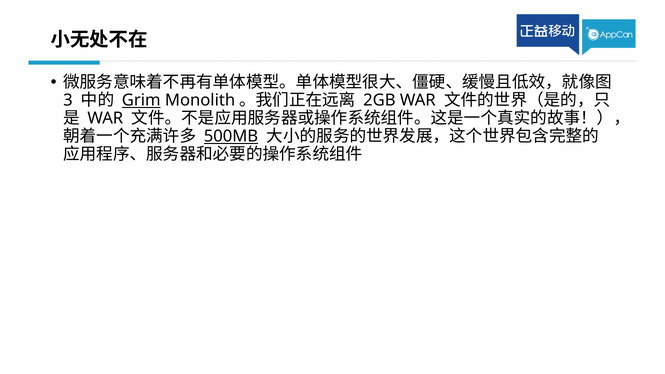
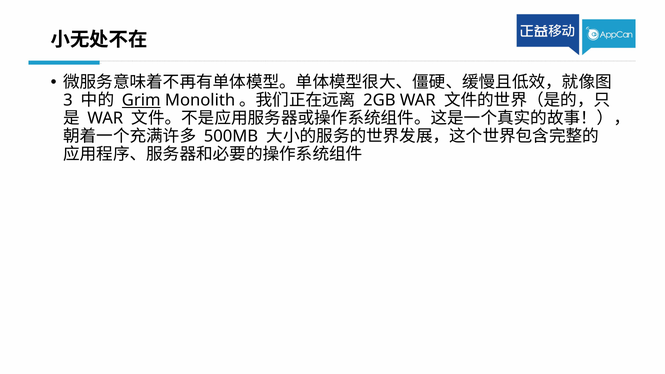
500MB underline: present -> none
